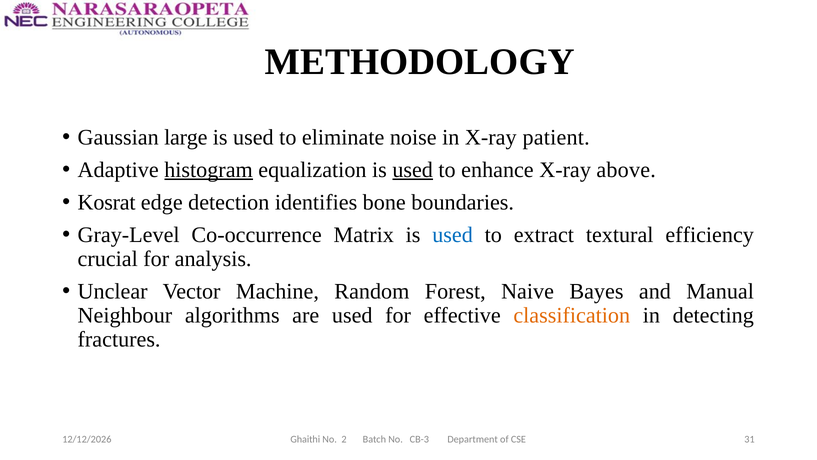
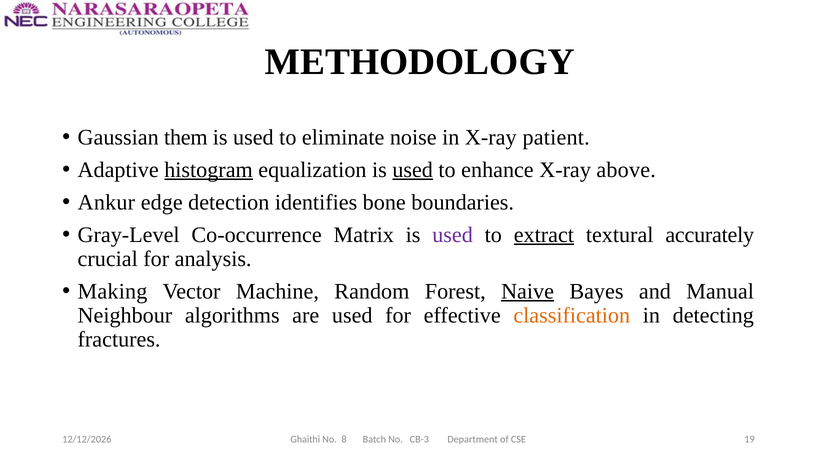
large: large -> them
Kosrat: Kosrat -> Ankur
used at (453, 235) colour: blue -> purple
extract underline: none -> present
efficiency: efficiency -> accurately
Unclear: Unclear -> Making
Naive underline: none -> present
2: 2 -> 8
31: 31 -> 19
